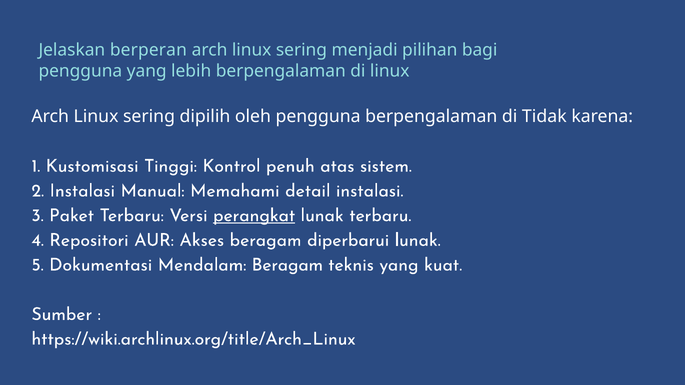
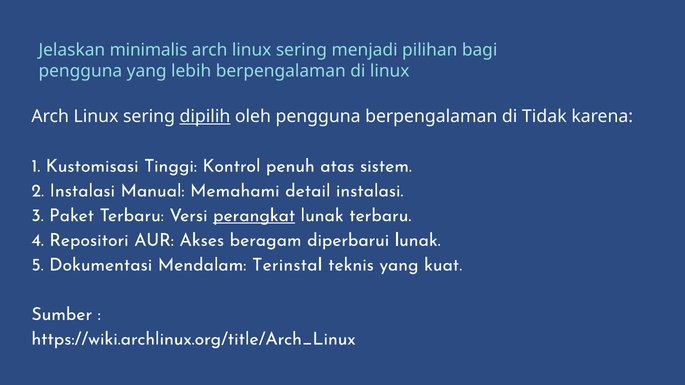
berperan: berperan -> minimalis
dipilih underline: none -> present
Mendalam Beragam: Beragam -> Terinstal
